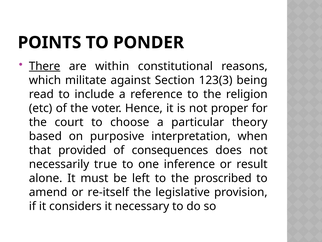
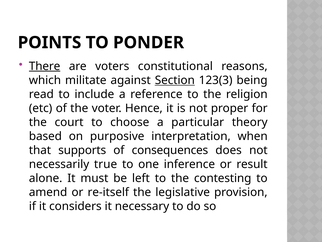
within: within -> voters
Section underline: none -> present
provided: provided -> supports
proscribed: proscribed -> contesting
